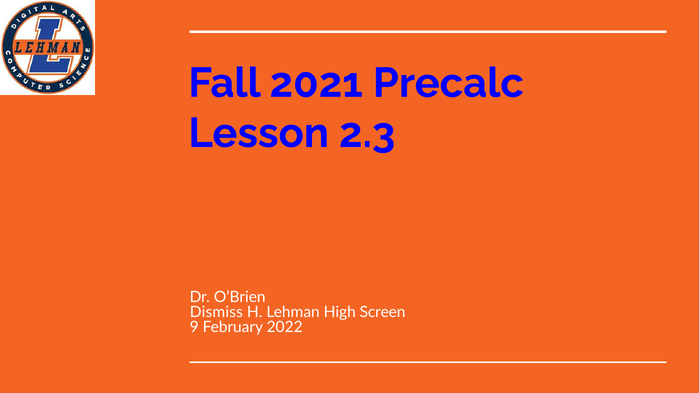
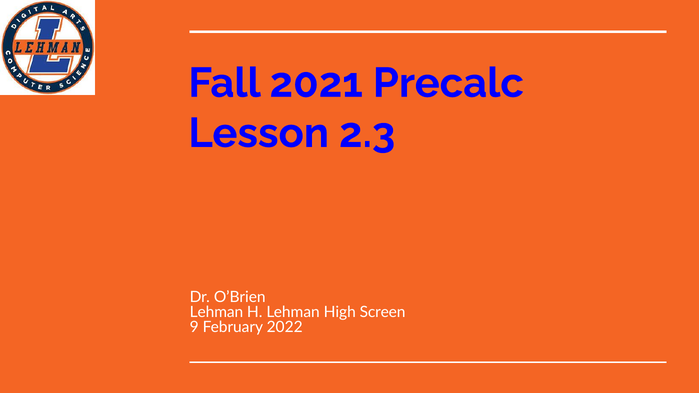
Dismiss at (216, 312): Dismiss -> Lehman
